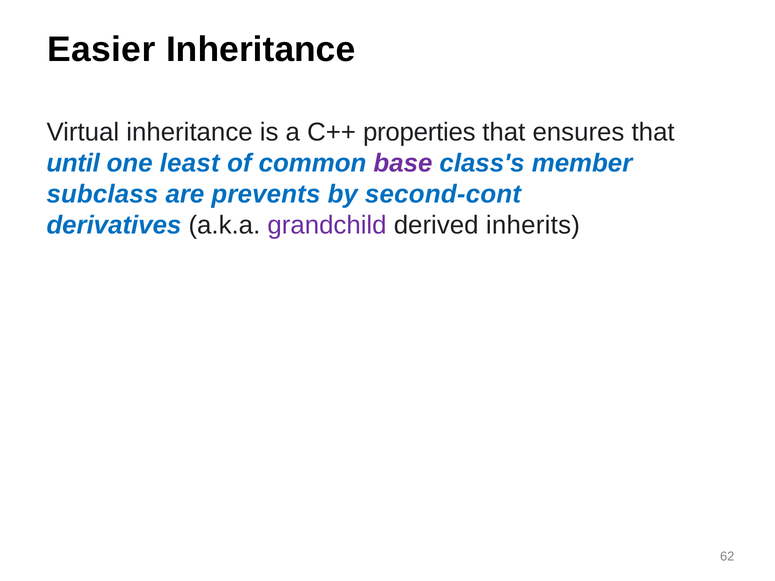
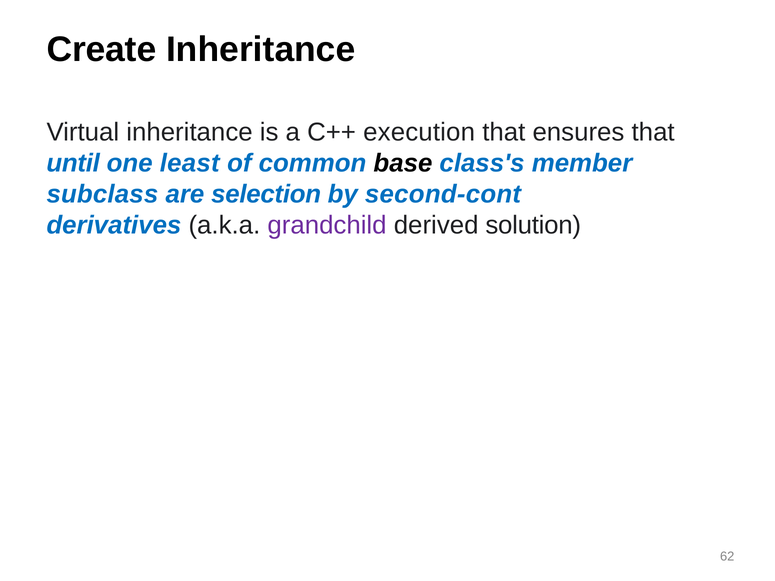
Easier: Easier -> Create
properties: properties -> execution
base colour: purple -> black
prevents: prevents -> selection
inherits: inherits -> solution
